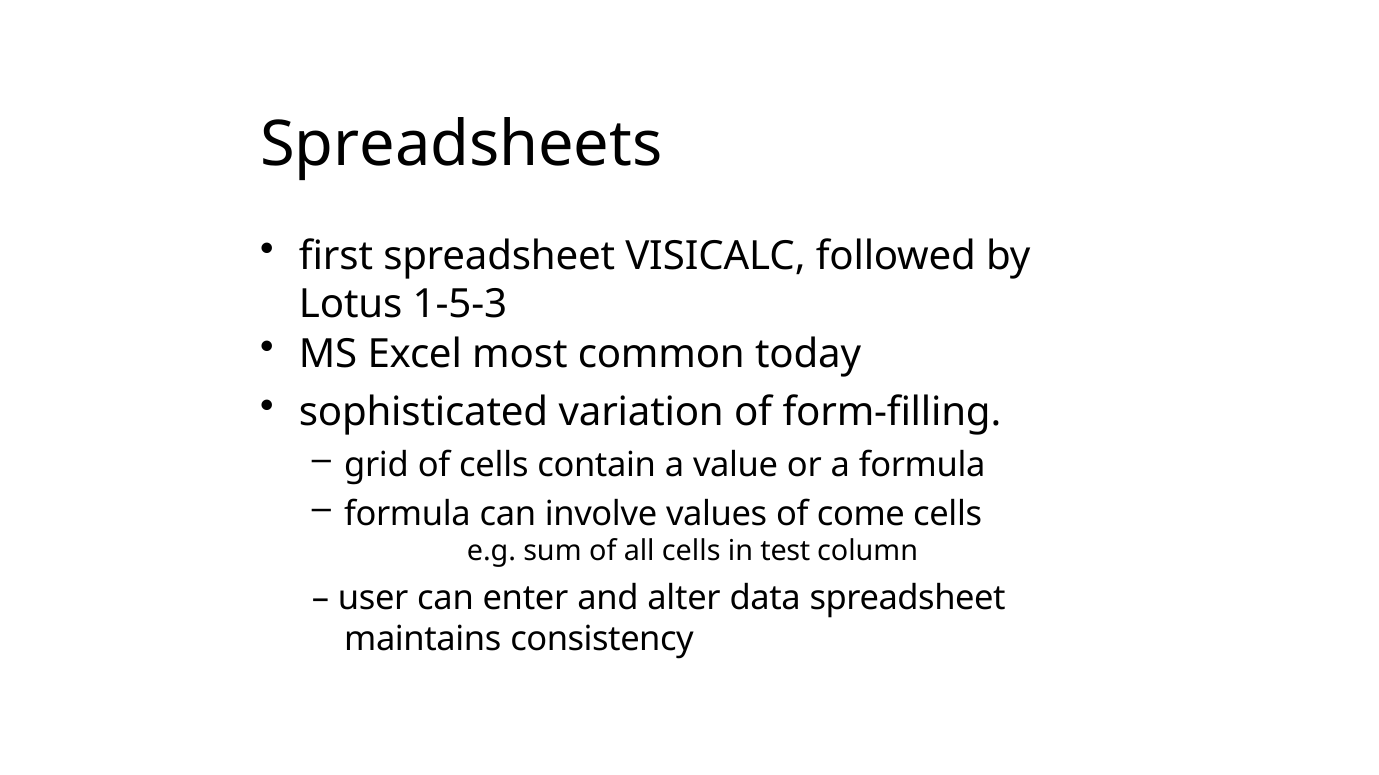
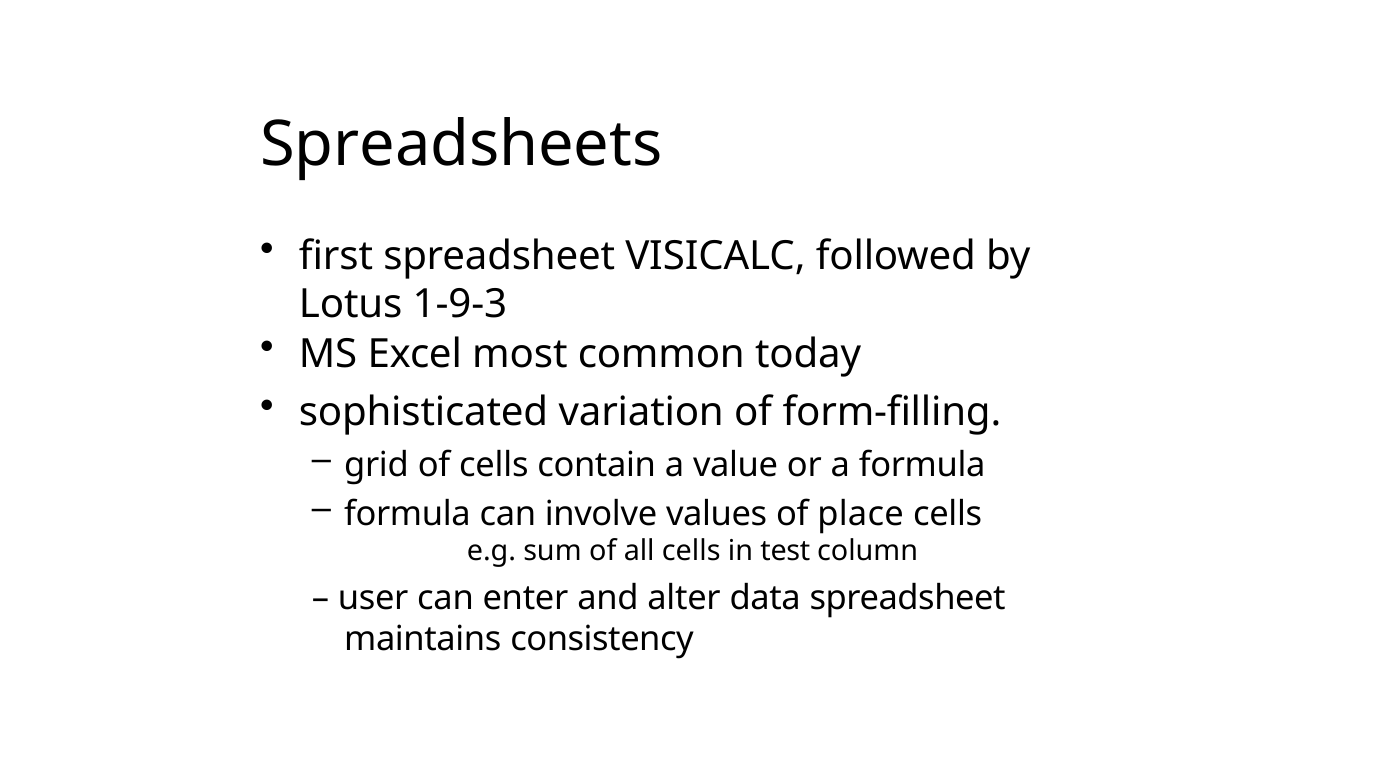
1-5-3: 1-5-3 -> 1-9-3
come: come -> place
